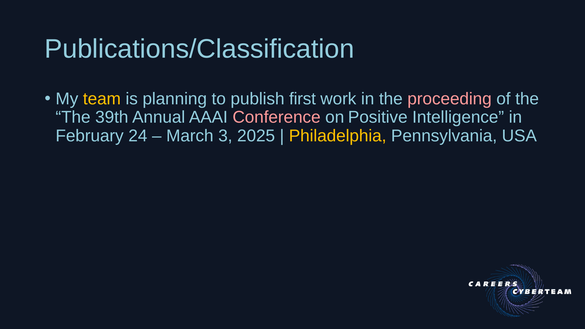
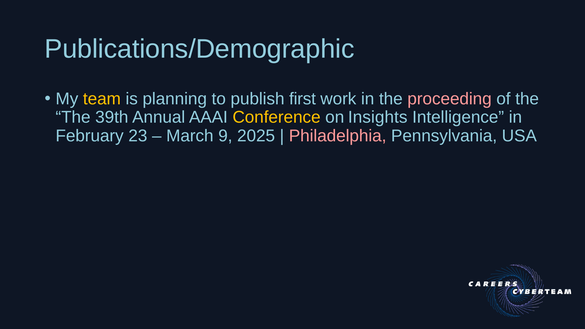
Publications/Classification: Publications/Classification -> Publications/Demographic
Conference colour: pink -> yellow
Positive: Positive -> Insights
24: 24 -> 23
3: 3 -> 9
Philadelphia colour: yellow -> pink
